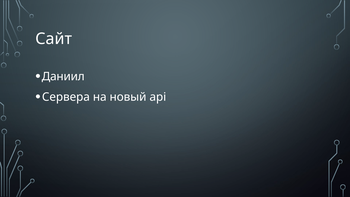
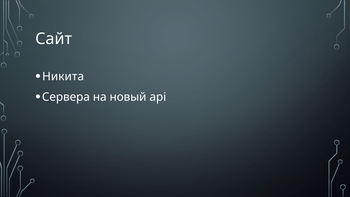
Даниил: Даниил -> Никита
